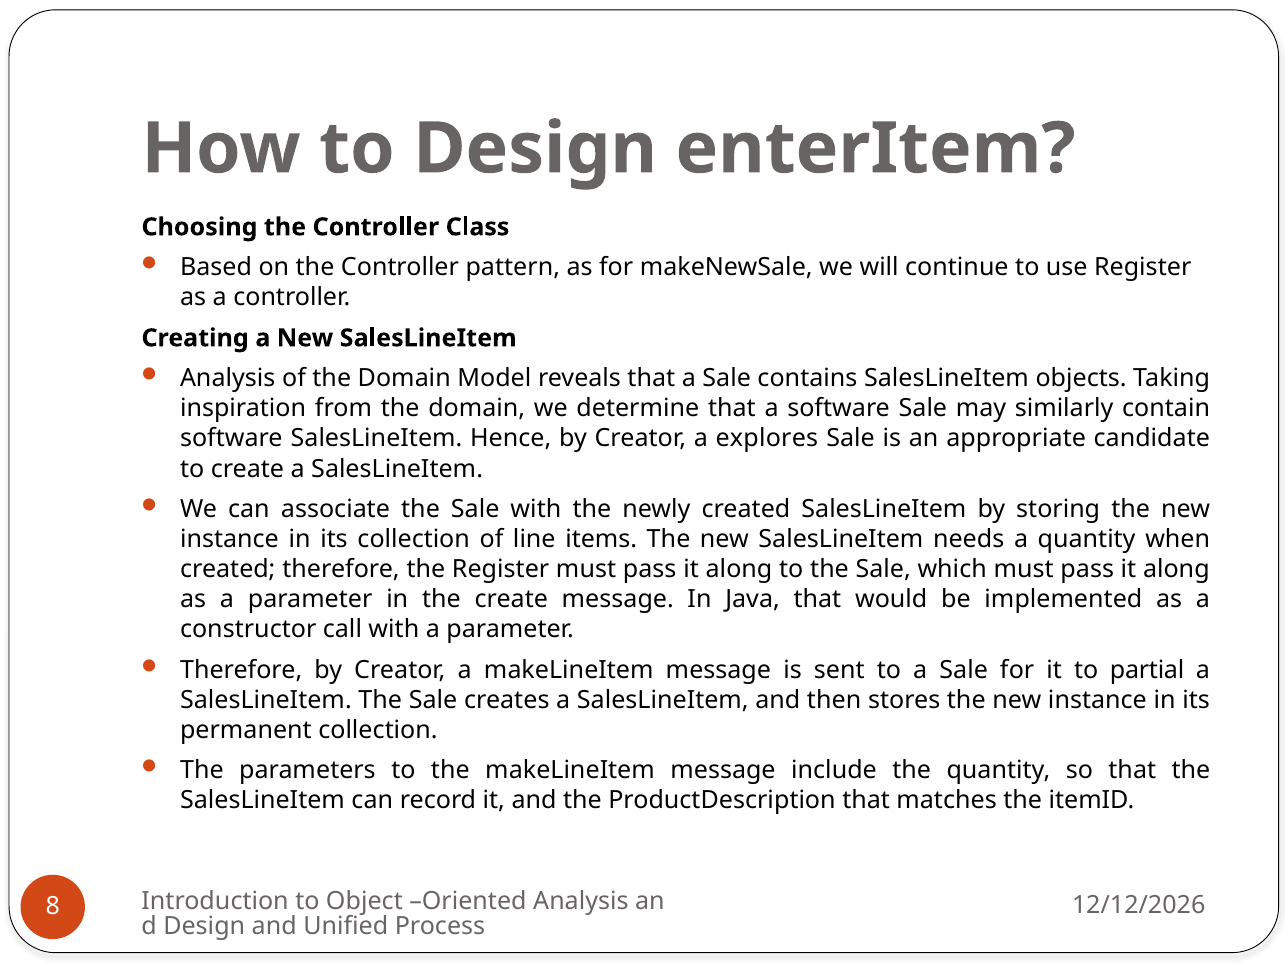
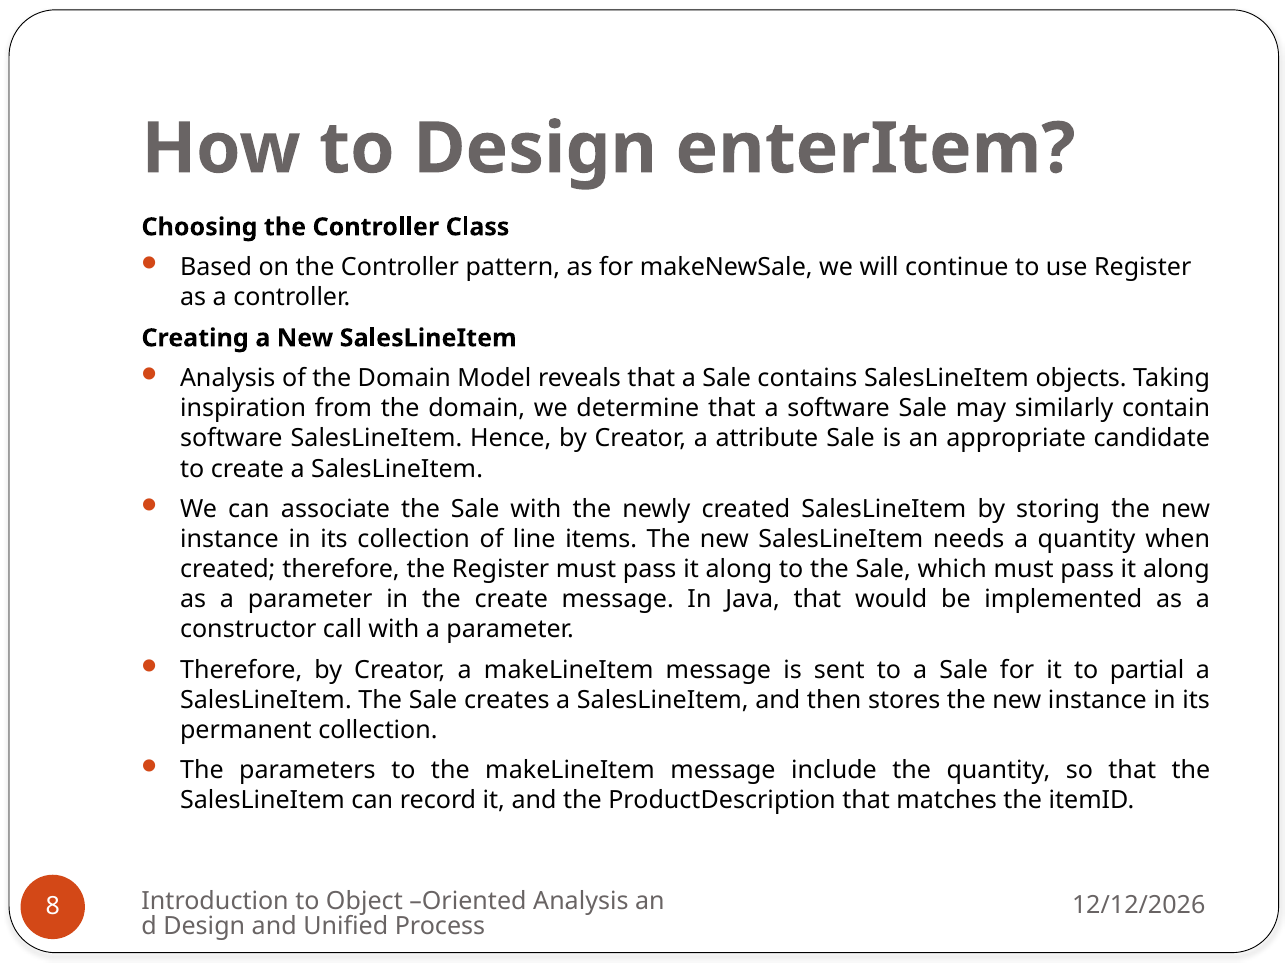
explores: explores -> attribute
